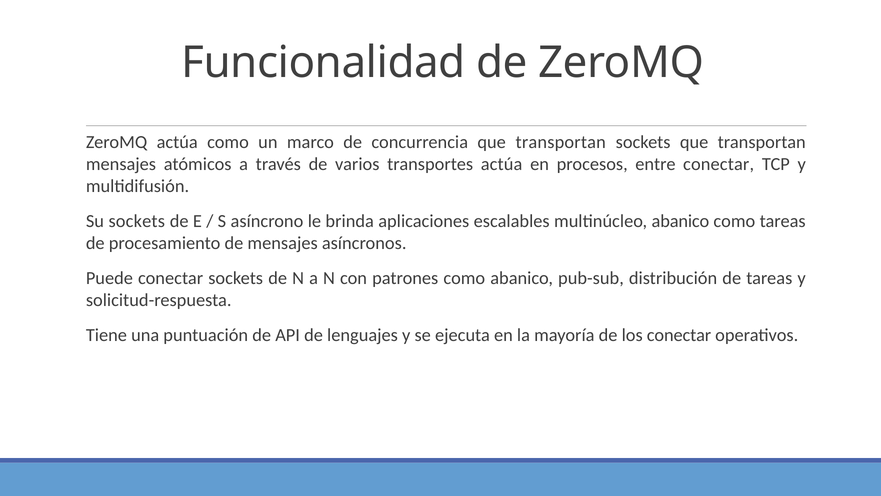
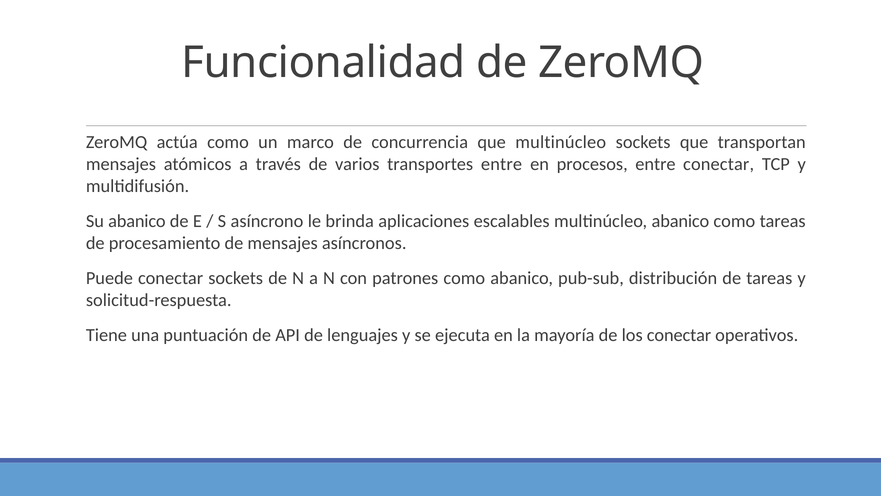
concurrencia que transportan: transportan -> multinúcleo
transportes actúa: actúa -> entre
Su sockets: sockets -> abanico
